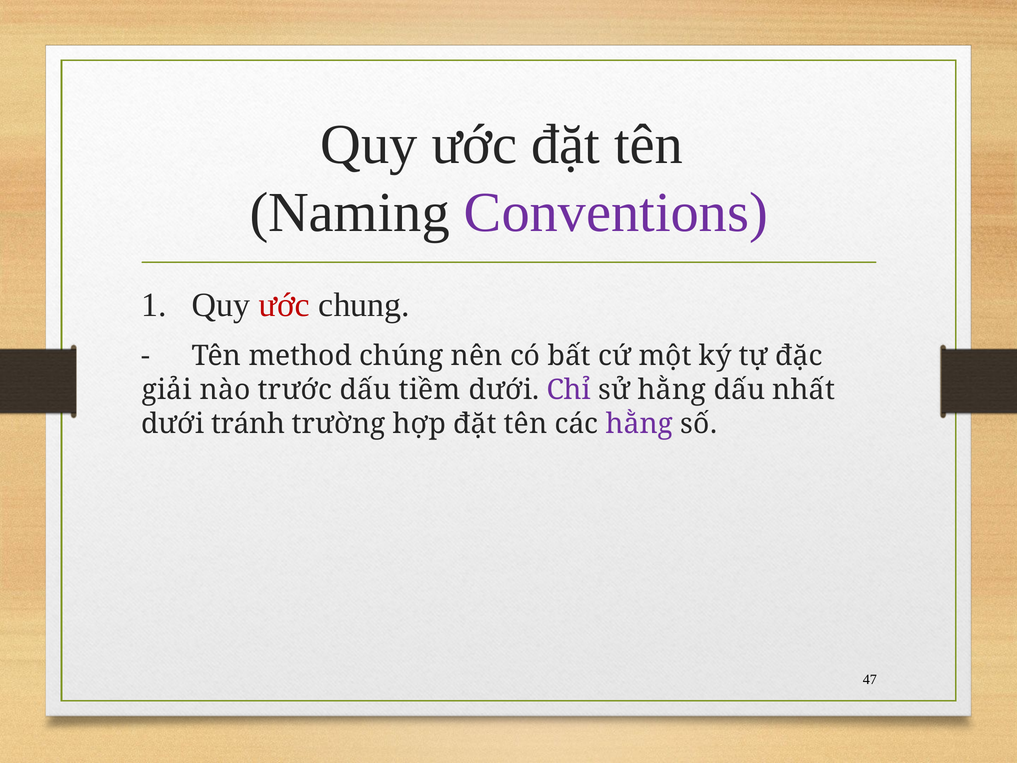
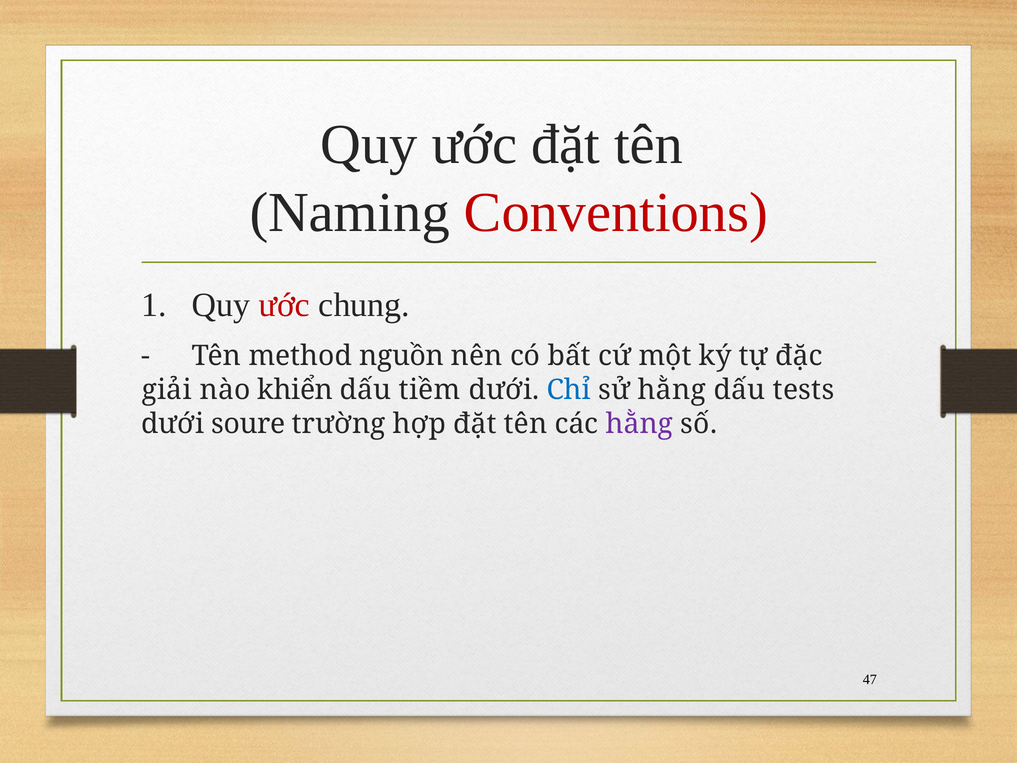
Conventions colour: purple -> red
chúng: chúng -> nguồn
trước: trước -> khiển
Chỉ colour: purple -> blue
nhất: nhất -> tests
tránh: tránh -> soure
